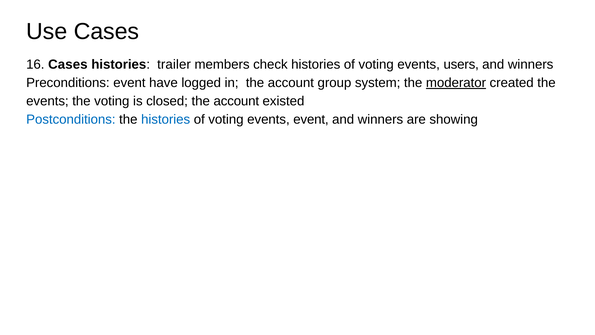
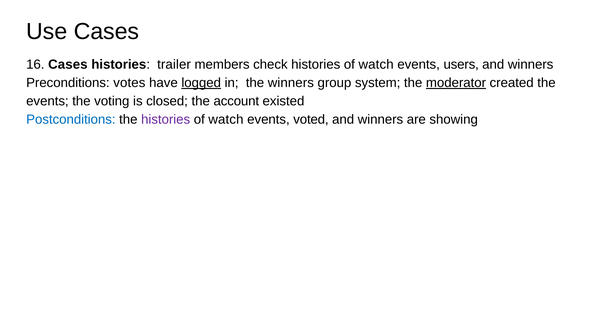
check histories of voting: voting -> watch
Preconditions event: event -> votes
logged underline: none -> present
in the account: account -> winners
histories at (166, 119) colour: blue -> purple
voting at (226, 119): voting -> watch
events event: event -> voted
